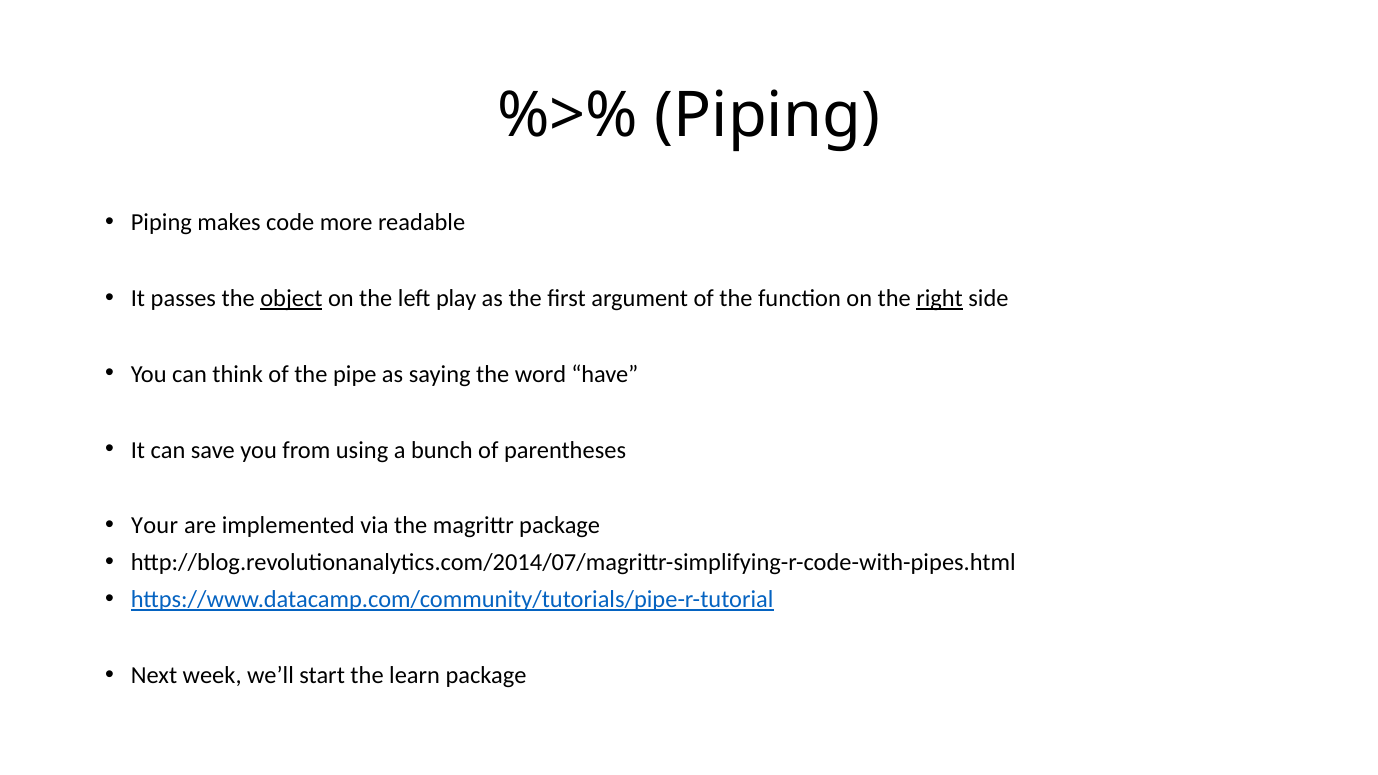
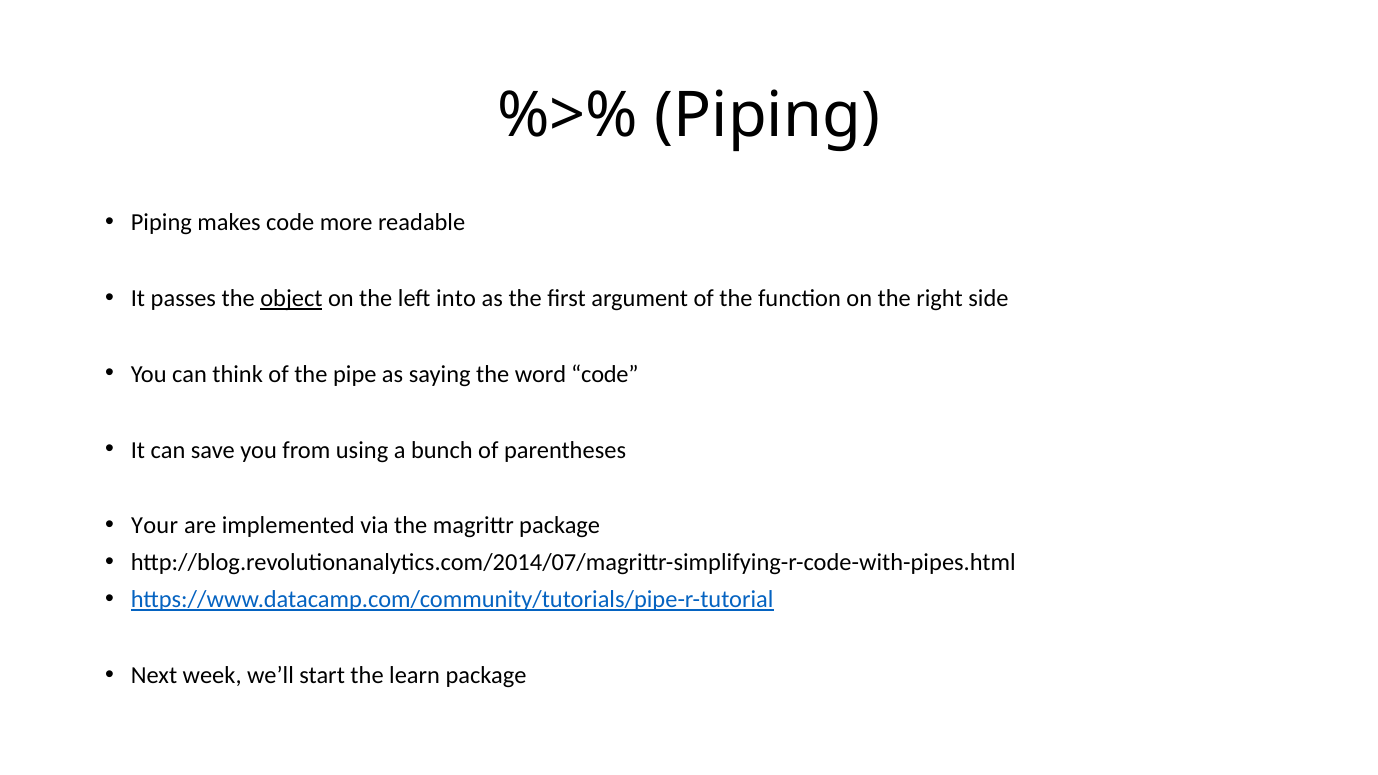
play: play -> into
right underline: present -> none
word have: have -> code
